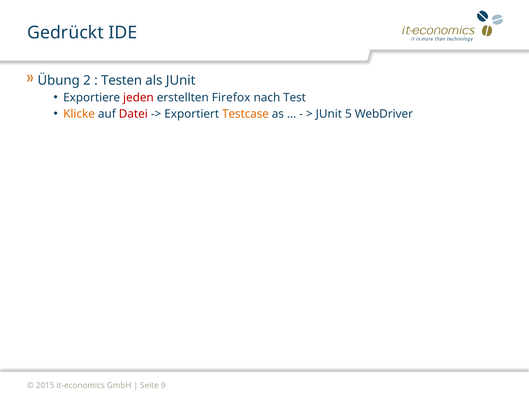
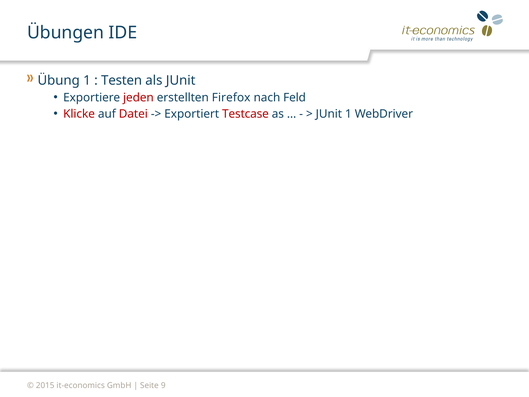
Gedrückt: Gedrückt -> Übungen
Übung 2: 2 -> 1
Test: Test -> Feld
Klicke colour: orange -> red
Testcase colour: orange -> red
JUnit 5: 5 -> 1
